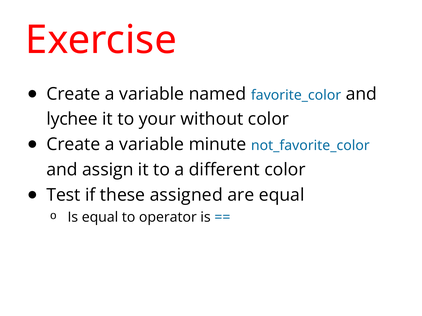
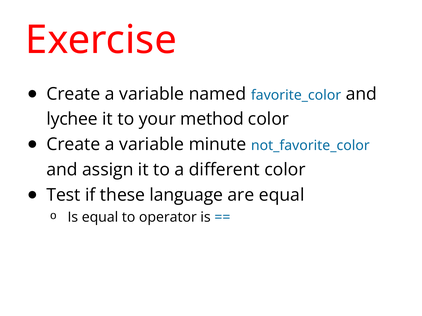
without: without -> method
assigned: assigned -> language
